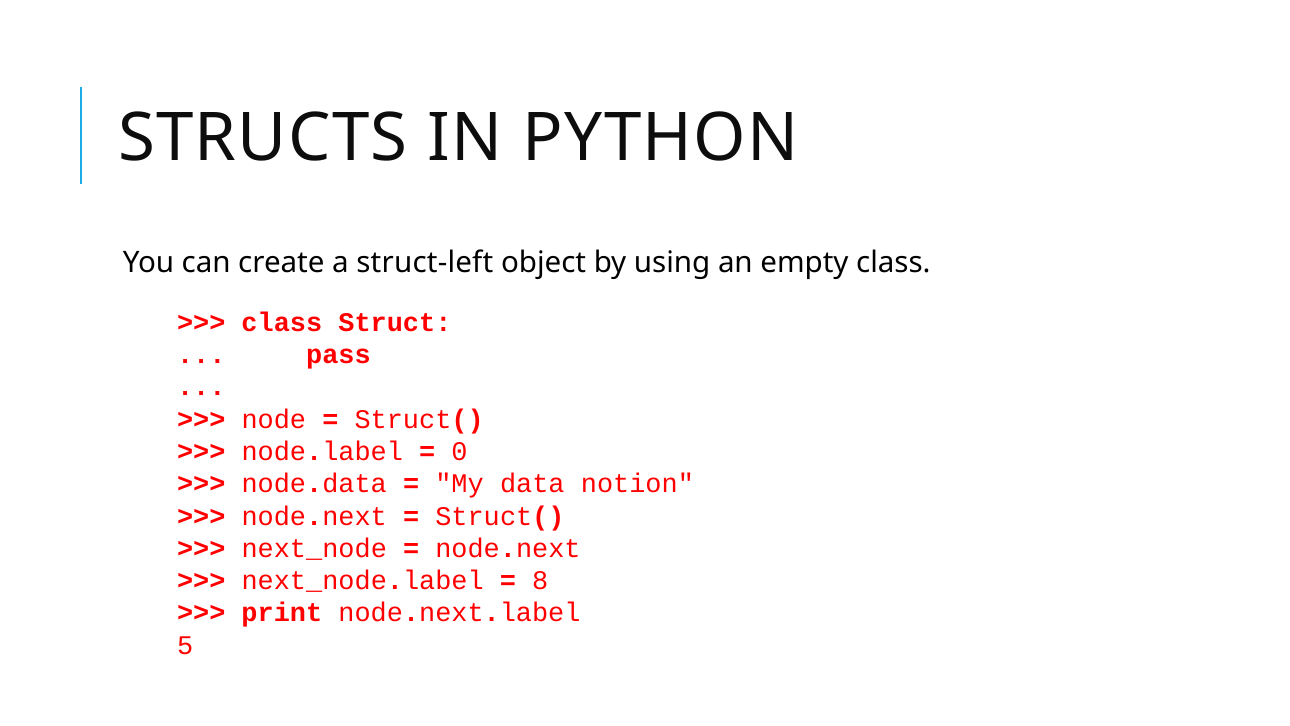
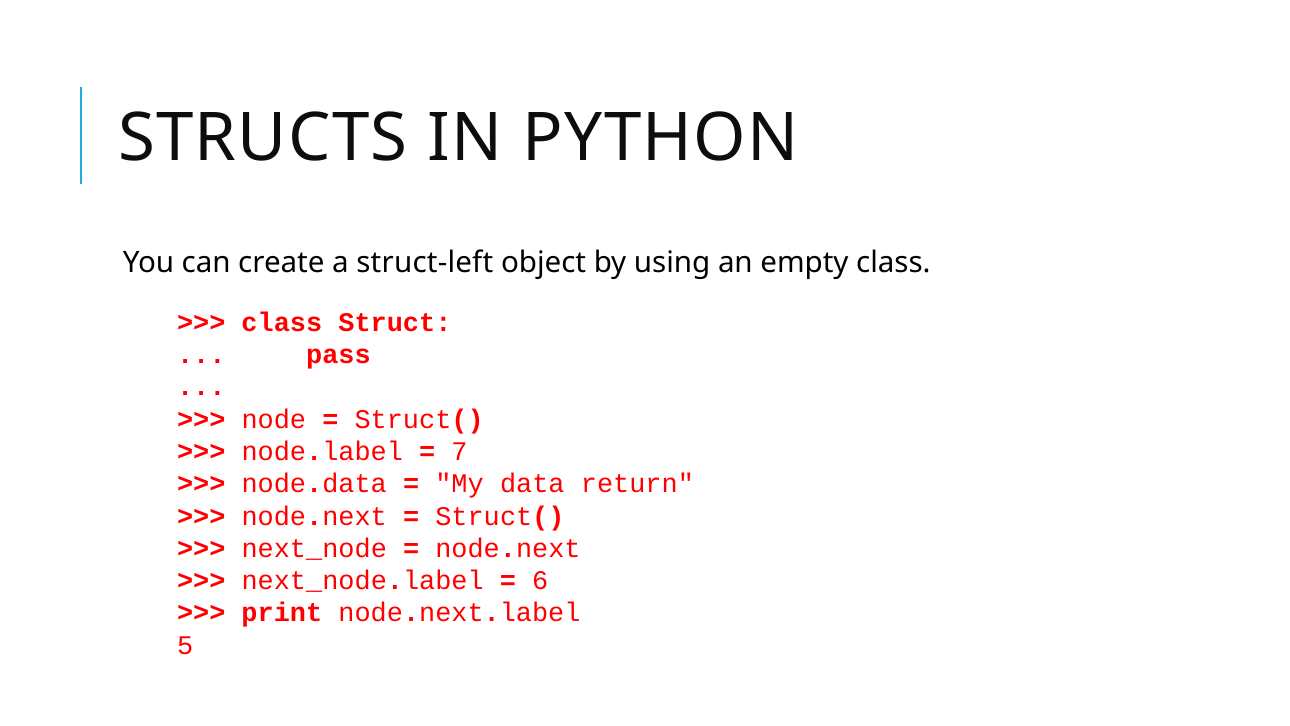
0: 0 -> 7
notion: notion -> return
8: 8 -> 6
